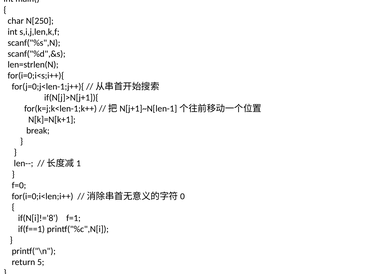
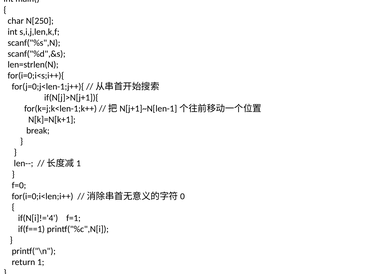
if(N[i]!='8: if(N[i]!='8 -> if(N[i]!='4
5: 5 -> 1
